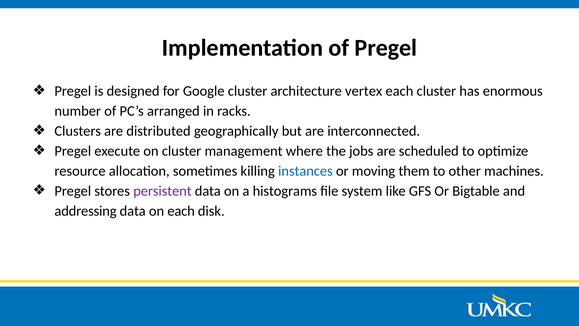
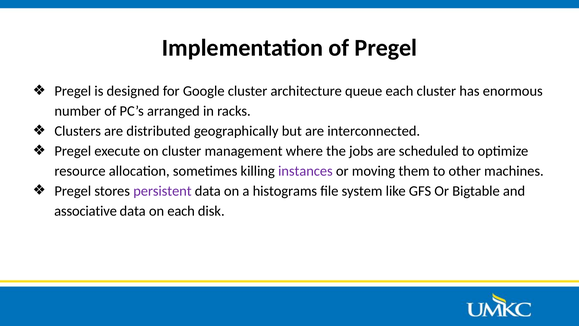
vertex: vertex -> queue
instances colour: blue -> purple
addressing: addressing -> associative
